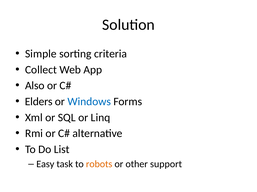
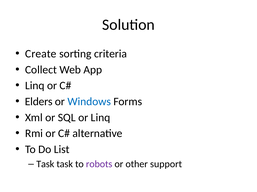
Simple: Simple -> Create
Also at (35, 86): Also -> Linq
Easy at (45, 165): Easy -> Task
robots colour: orange -> purple
